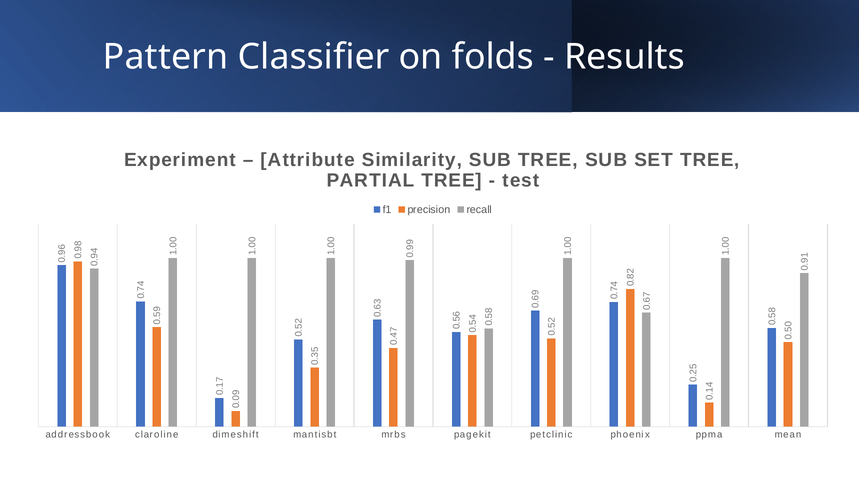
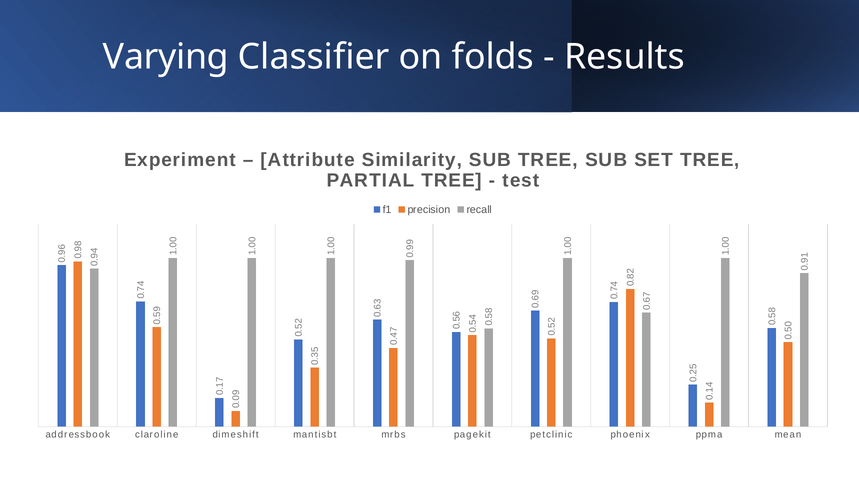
Pattern: Pattern -> Varying
